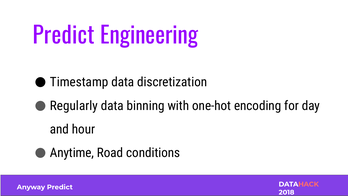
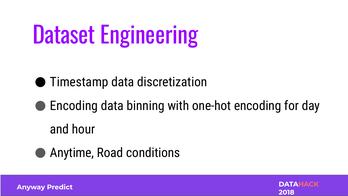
Predict at (64, 36): Predict -> Dataset
Regularly at (74, 106): Regularly -> Encoding
